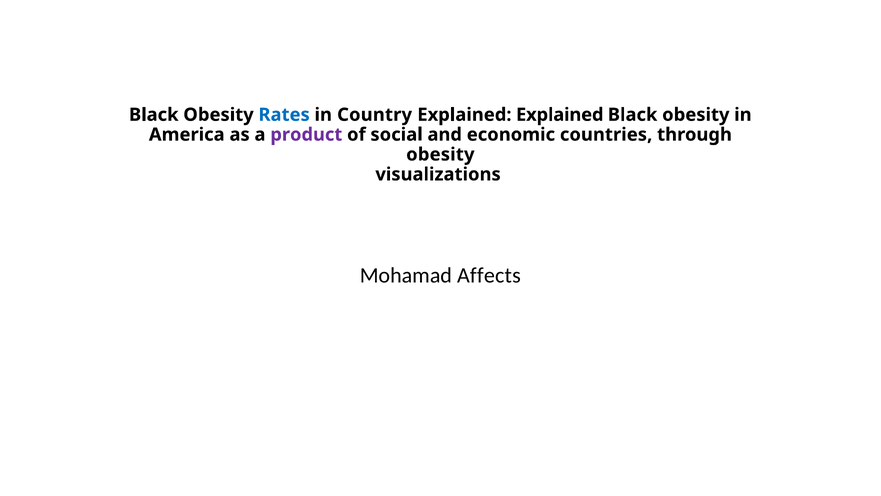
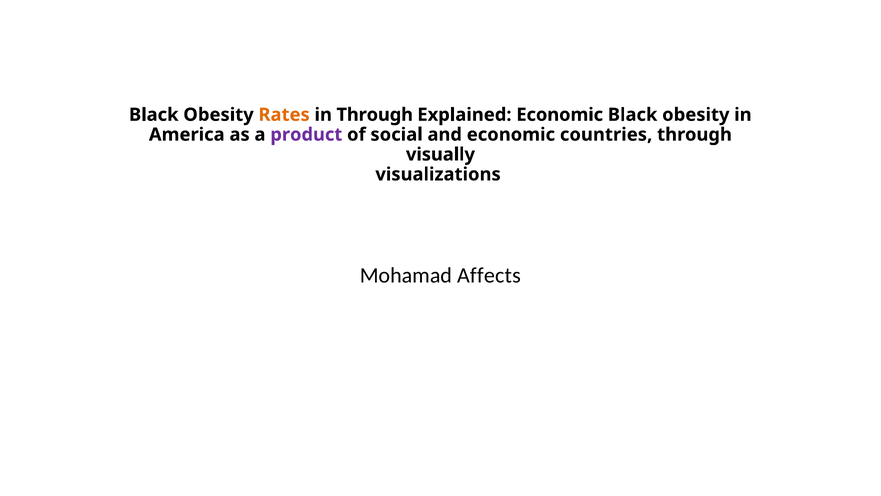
Rates colour: blue -> orange
in Country: Country -> Through
Explained Explained: Explained -> Economic
obesity at (440, 154): obesity -> visually
